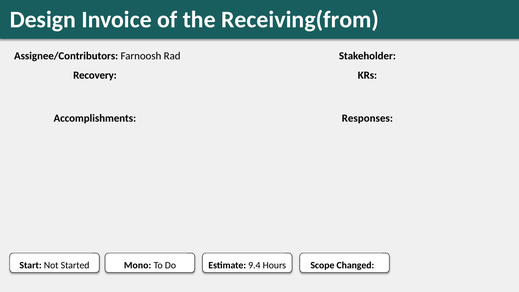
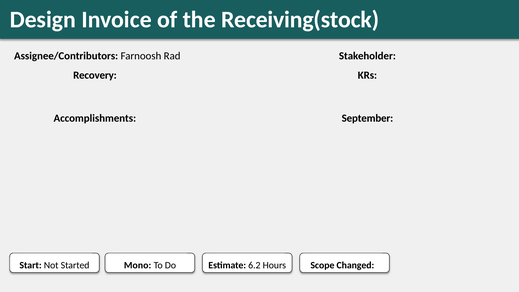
Receiving(from: Receiving(from -> Receiving(stock
Responses: Responses -> September
9.4: 9.4 -> 6.2
